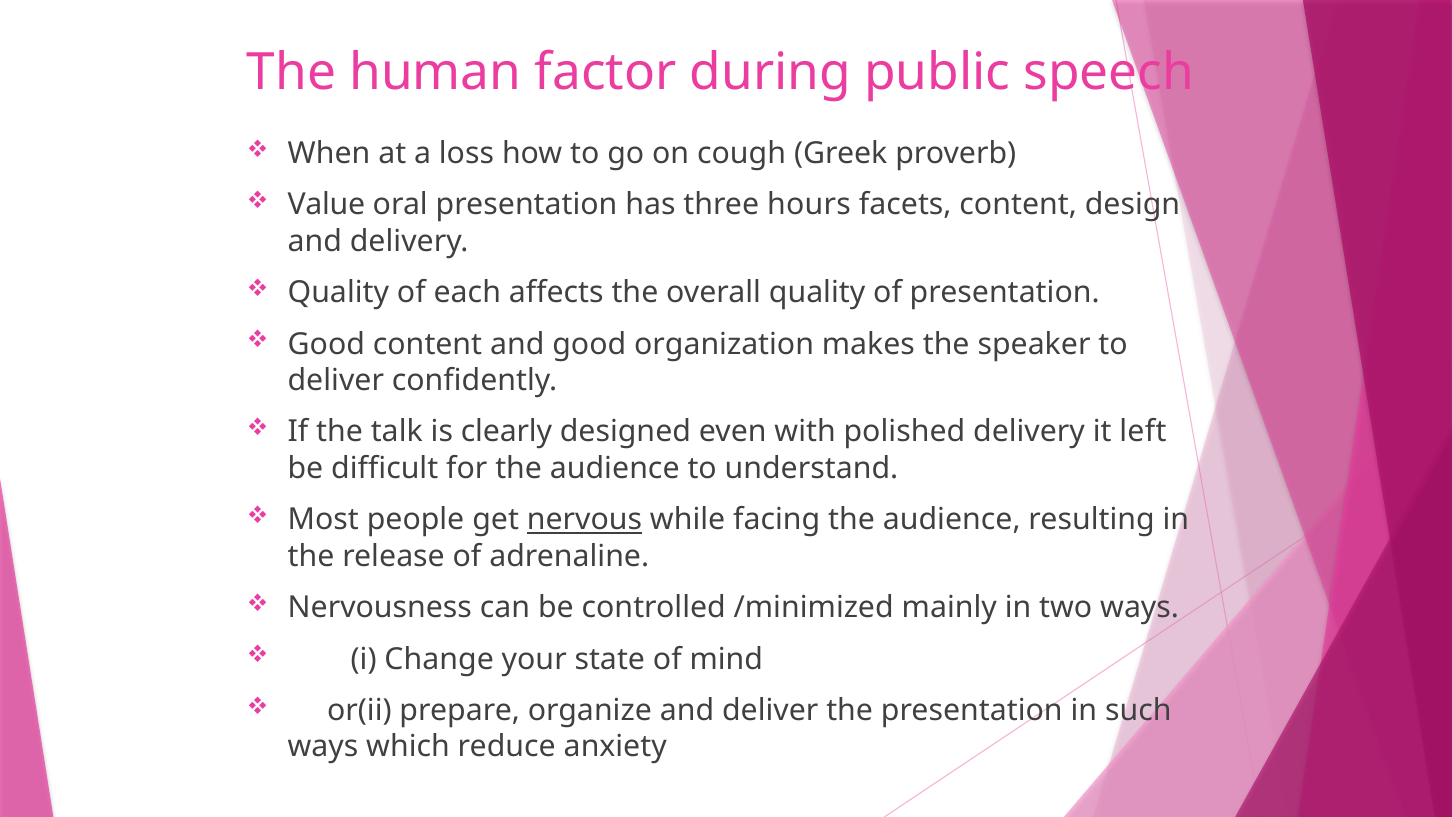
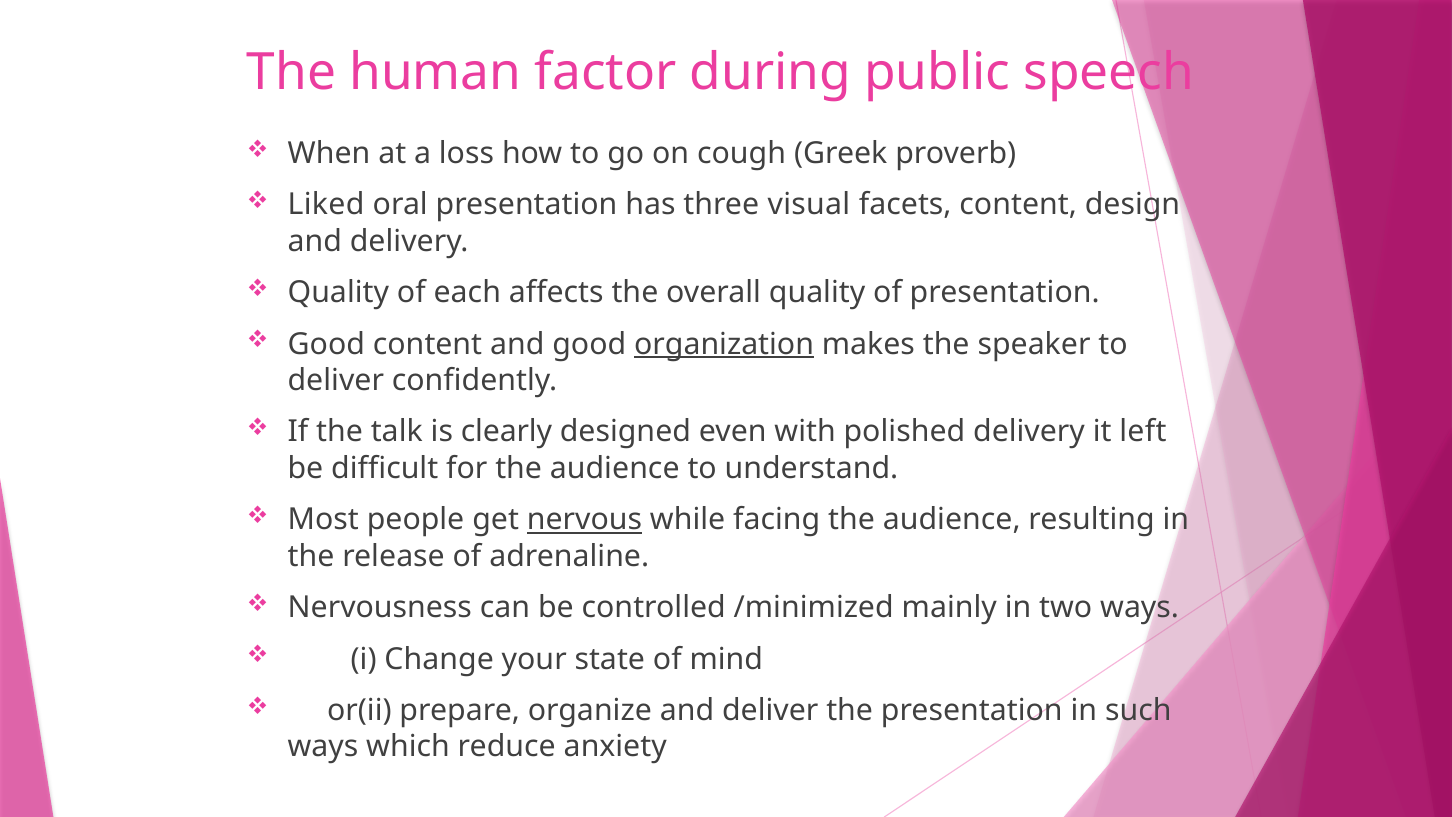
Value: Value -> Liked
hours: hours -> visual
organization underline: none -> present
